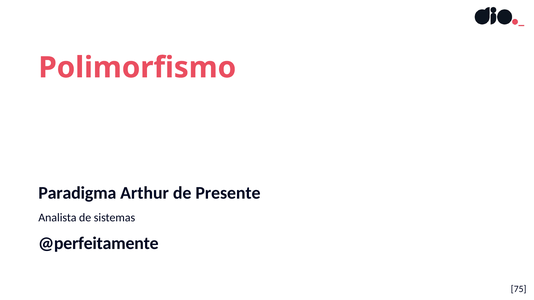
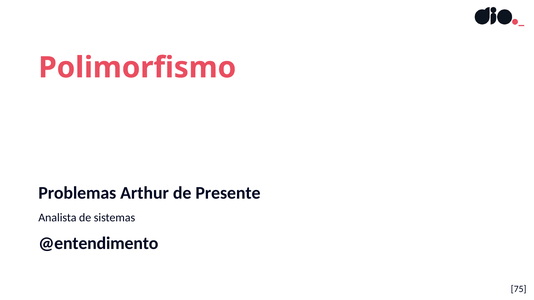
Paradigma: Paradigma -> Problemas
@perfeitamente: @perfeitamente -> @entendimento
